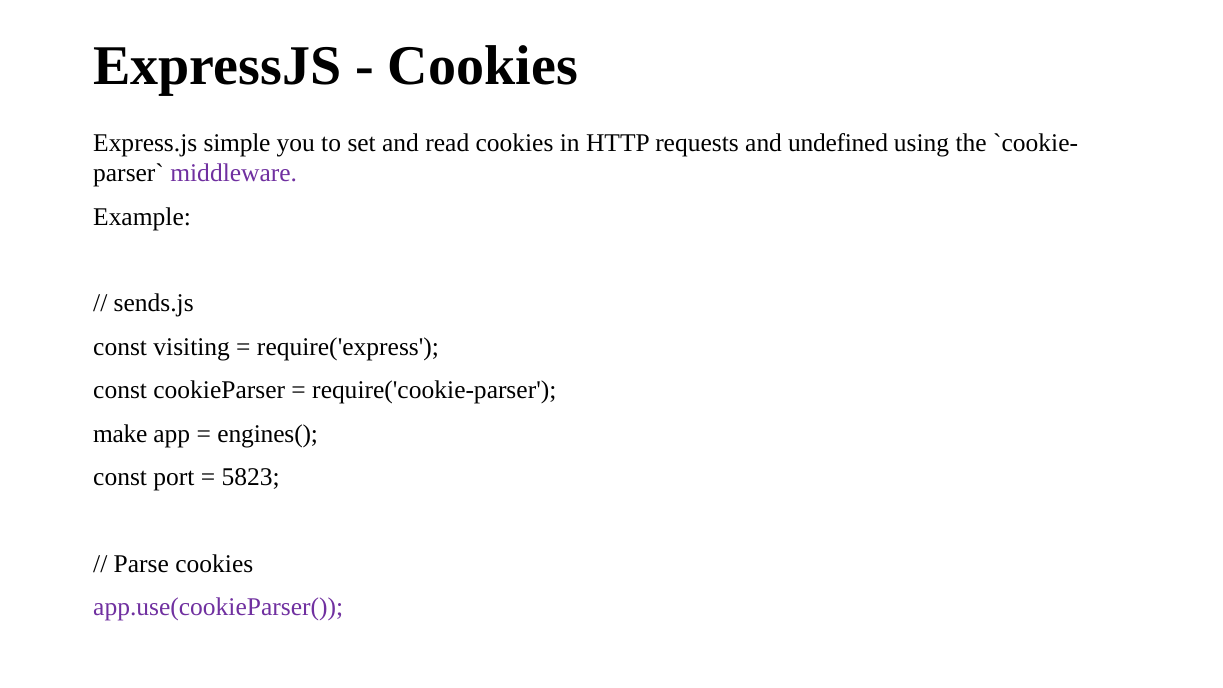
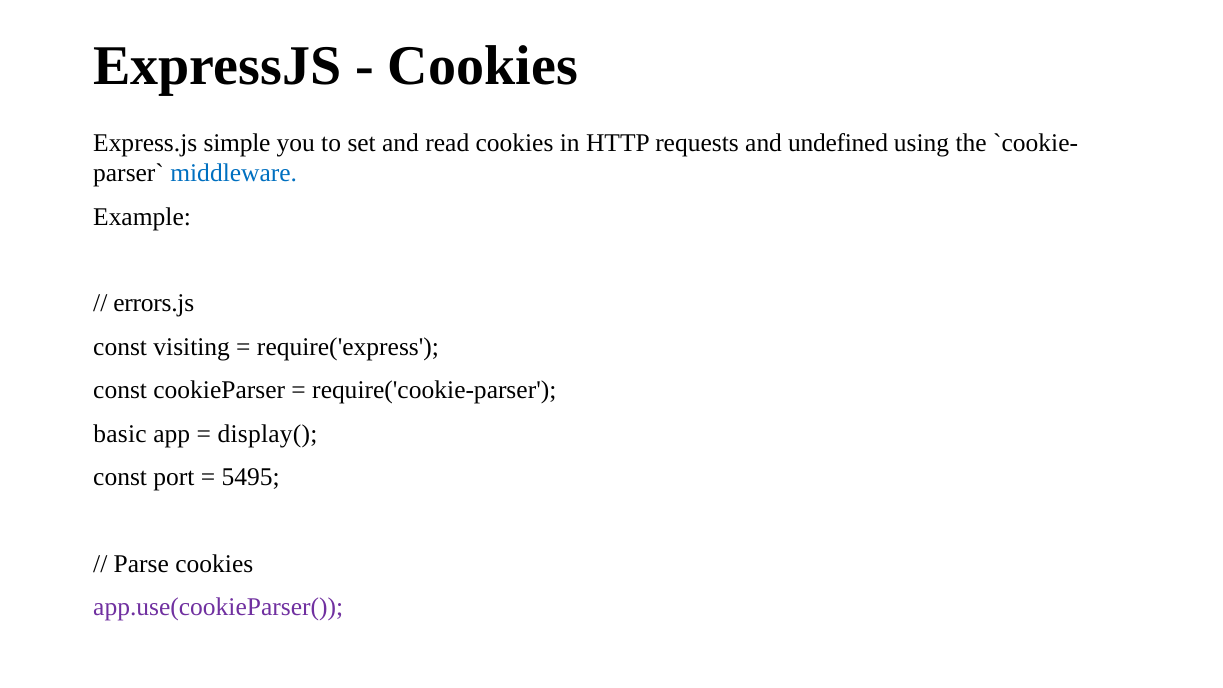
middleware colour: purple -> blue
sends.js: sends.js -> errors.js
make: make -> basic
engines(: engines( -> display(
5823: 5823 -> 5495
